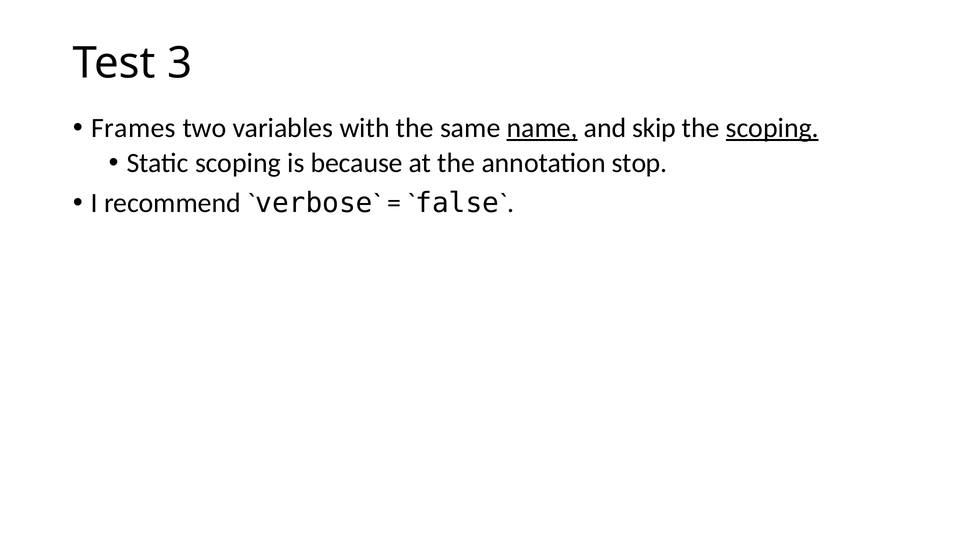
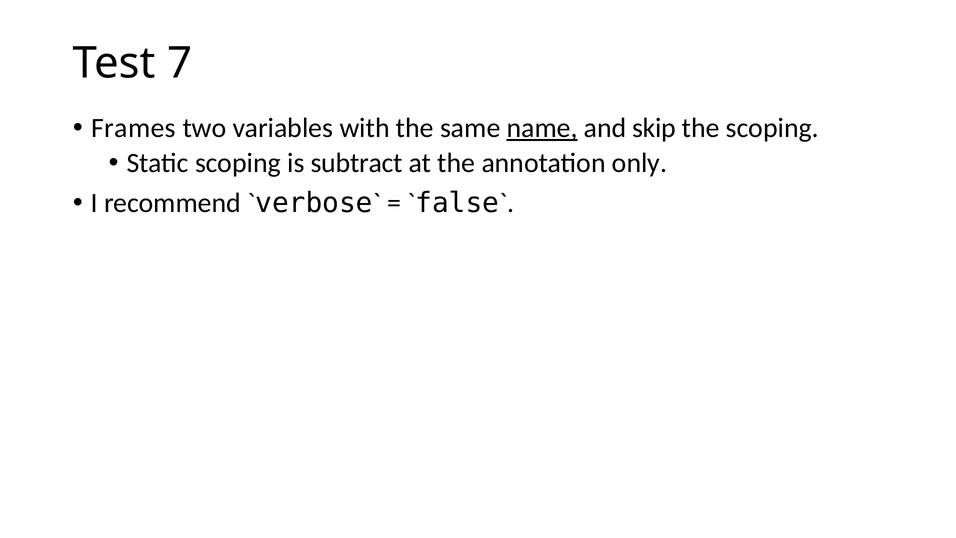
3: 3 -> 7
scoping at (772, 128) underline: present -> none
because: because -> subtract
stop: stop -> only
